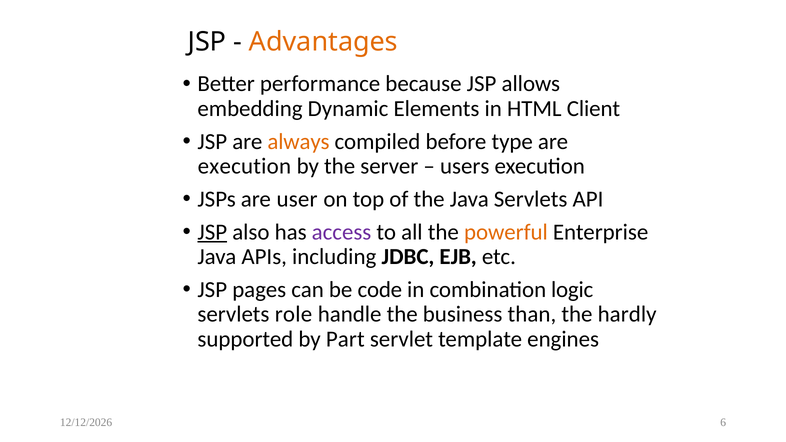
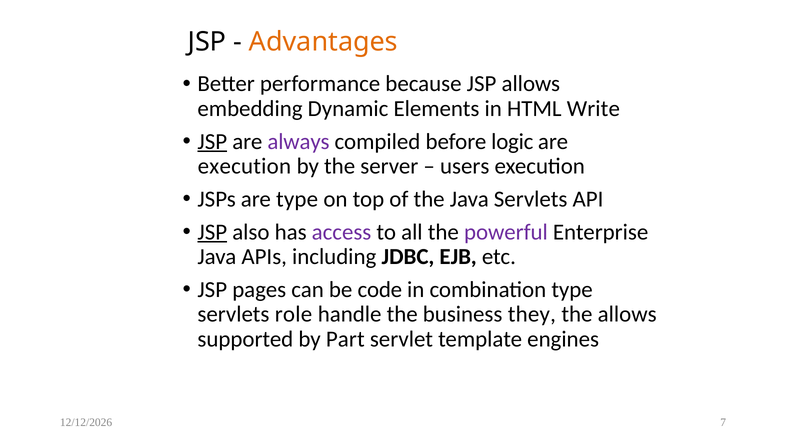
Client: Client -> Write
JSP at (212, 142) underline: none -> present
always colour: orange -> purple
type: type -> logic
are user: user -> type
powerful colour: orange -> purple
combination logic: logic -> type
than: than -> they
the hardly: hardly -> allows
6: 6 -> 7
